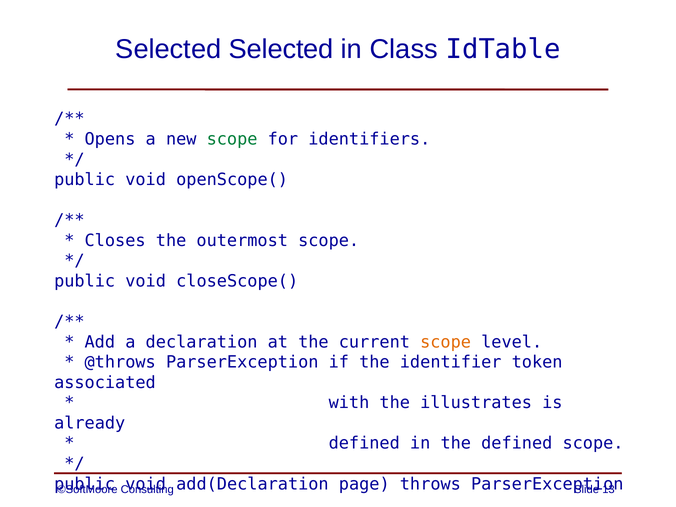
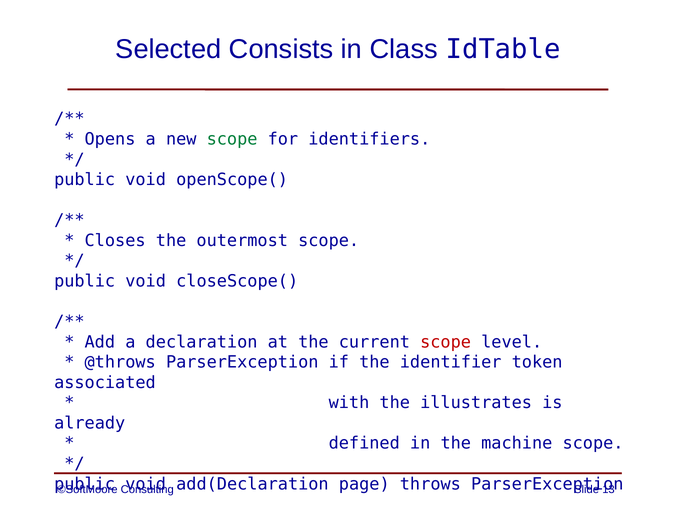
Selected Selected: Selected -> Consists
scope at (446, 342) colour: orange -> red
the defined: defined -> machine
